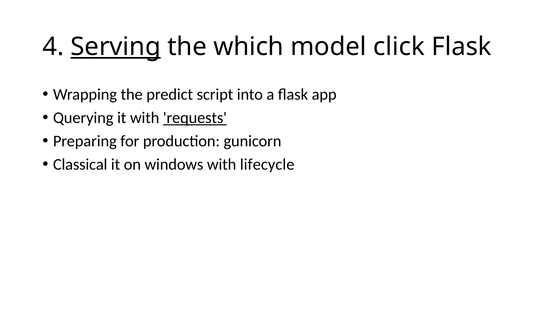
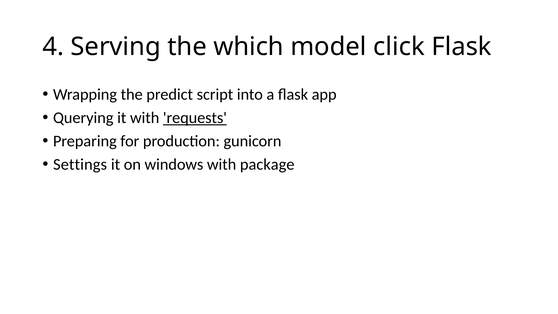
Serving underline: present -> none
Classical: Classical -> Settings
lifecycle: lifecycle -> package
